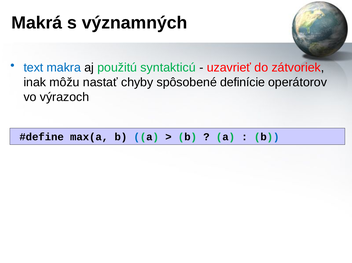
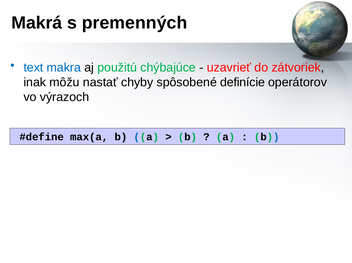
významných: významných -> premenných
syntakticú: syntakticú -> chýbajúce
